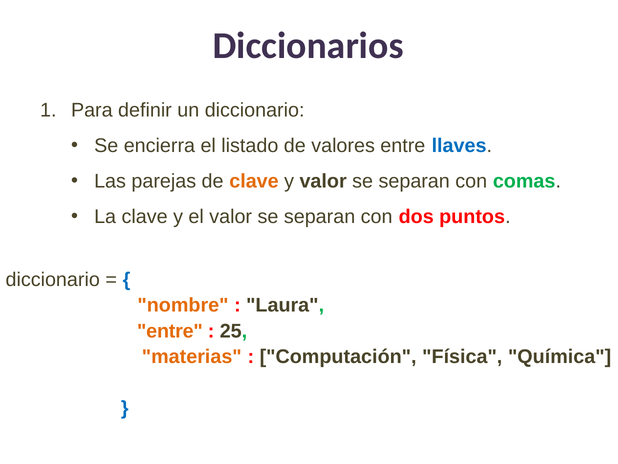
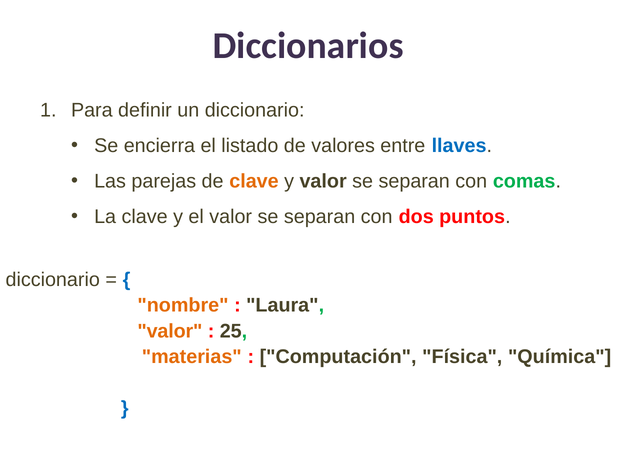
entre at (170, 331): entre -> valor
